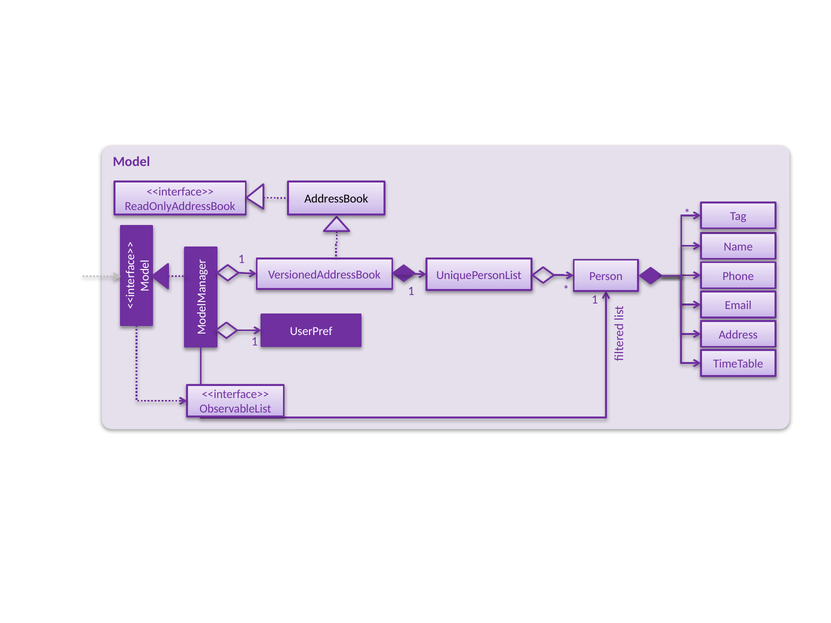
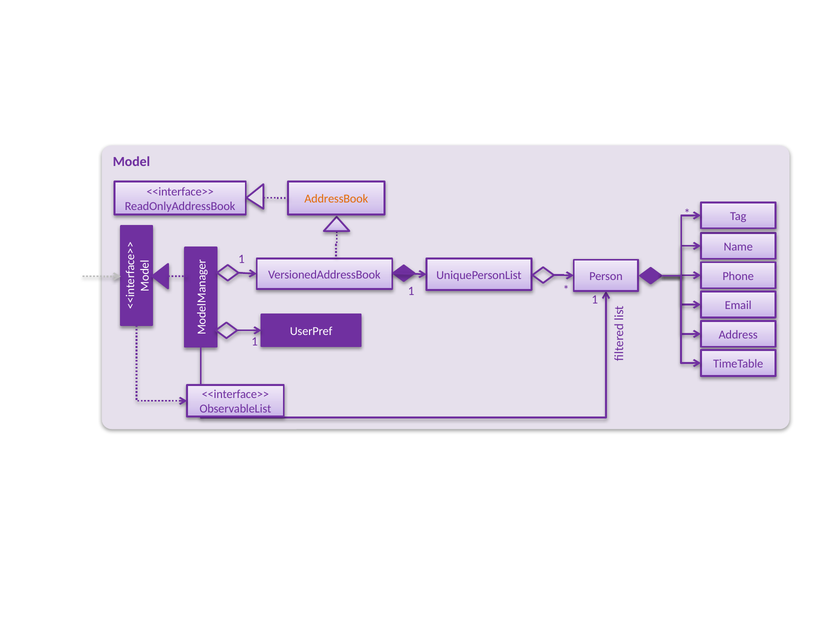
AddressBook colour: black -> orange
